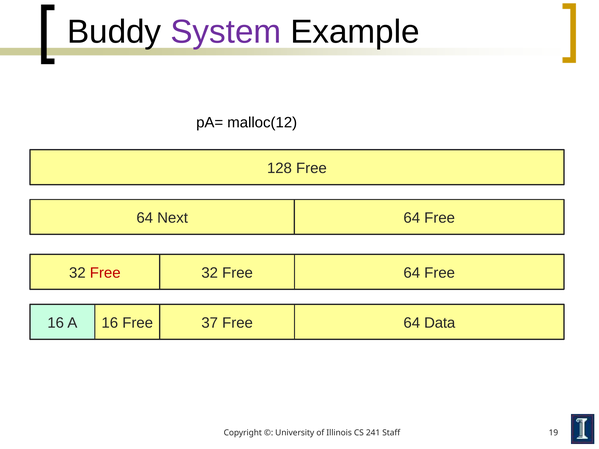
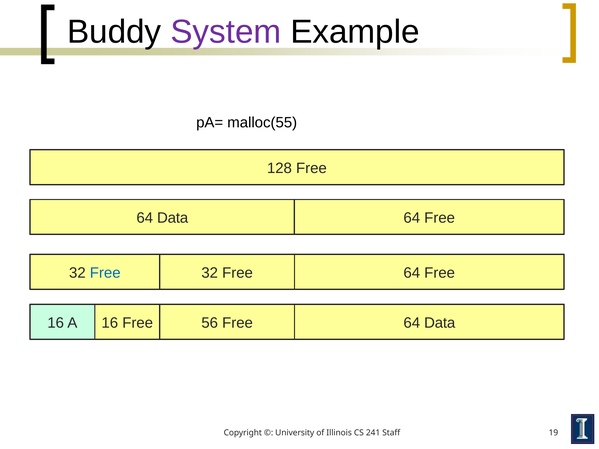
malloc(12: malloc(12 -> malloc(55
Next at (173, 218): Next -> Data
Free at (105, 273) colour: red -> blue
37: 37 -> 56
